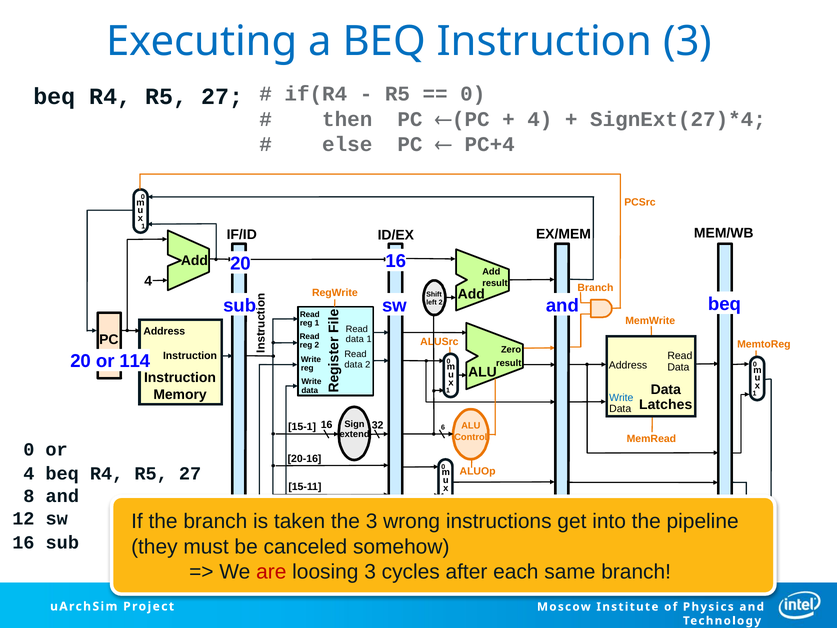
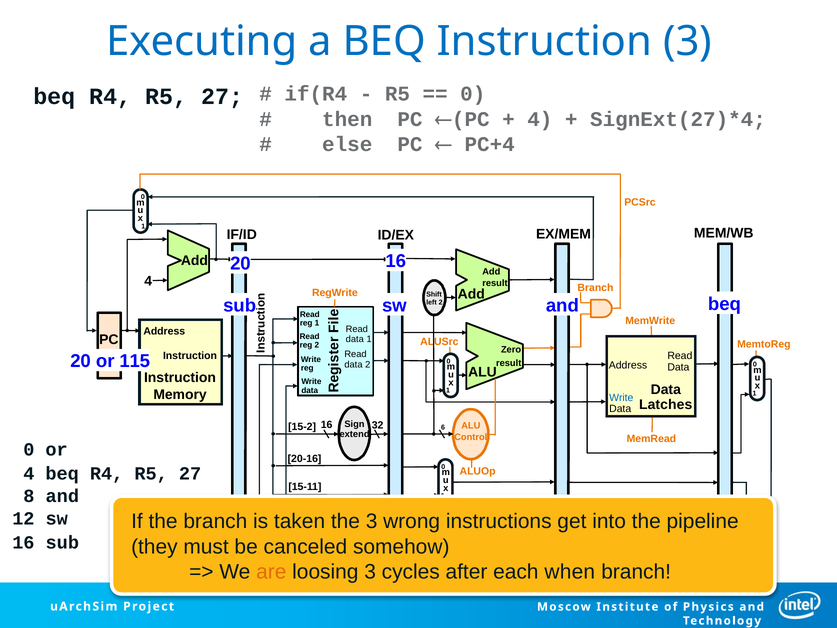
114: 114 -> 115
15-1: 15-1 -> 15-2
are colour: red -> orange
same: same -> when
